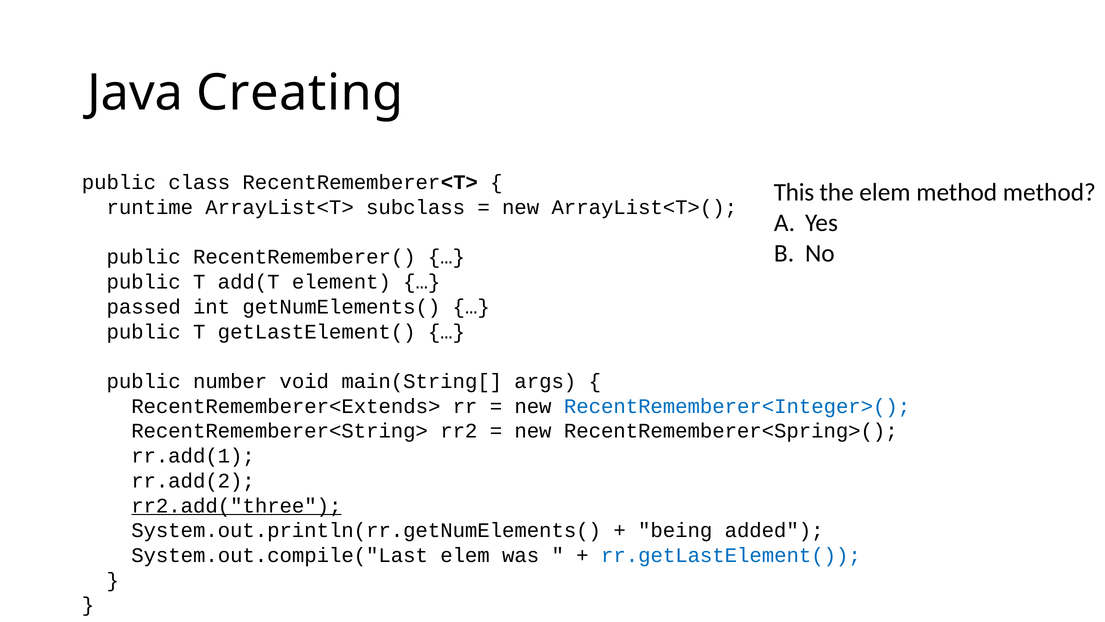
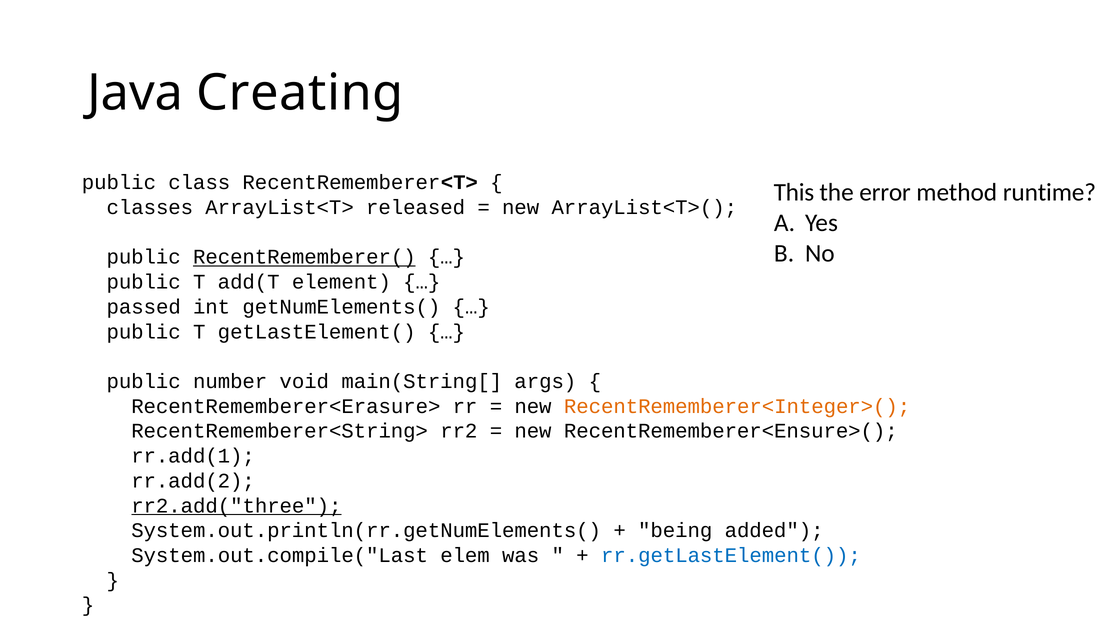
the elem: elem -> error
method method: method -> runtime
runtime: runtime -> classes
subclass: subclass -> released
RecentRememberer( underline: none -> present
RecentRememberer<Extends>: RecentRememberer<Extends> -> RecentRememberer<Erasure>
RecentRememberer<Integer>( colour: blue -> orange
RecentRememberer<Spring>(: RecentRememberer<Spring>( -> RecentRememberer<Ensure>(
